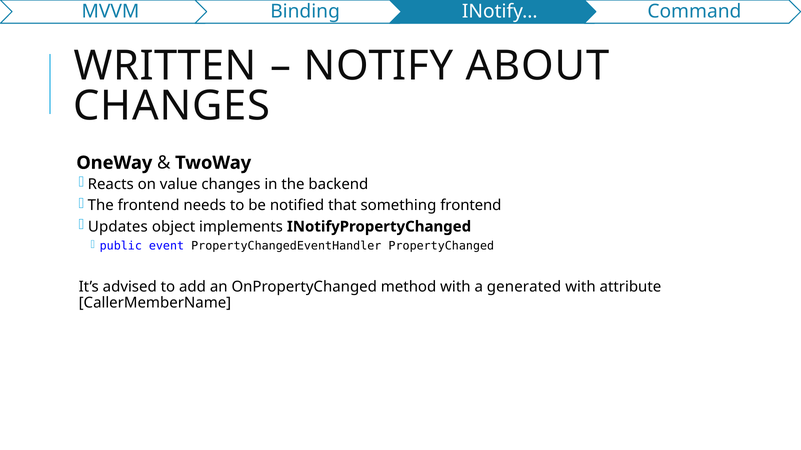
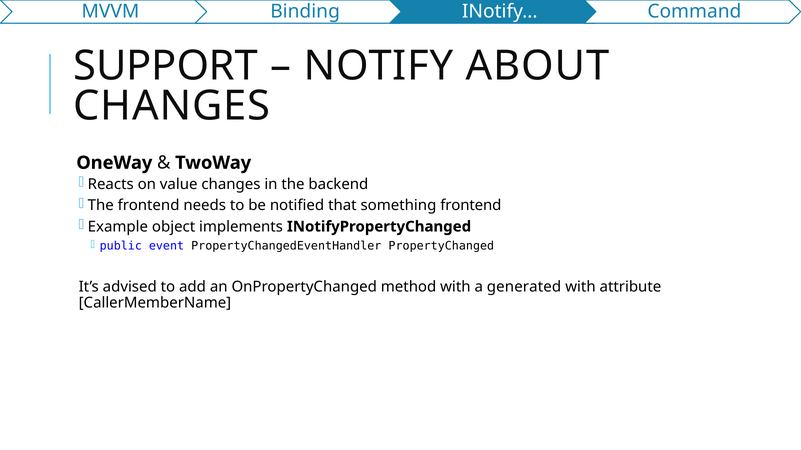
WRITTEN: WRITTEN -> SUPPORT
Updates: Updates -> Example
